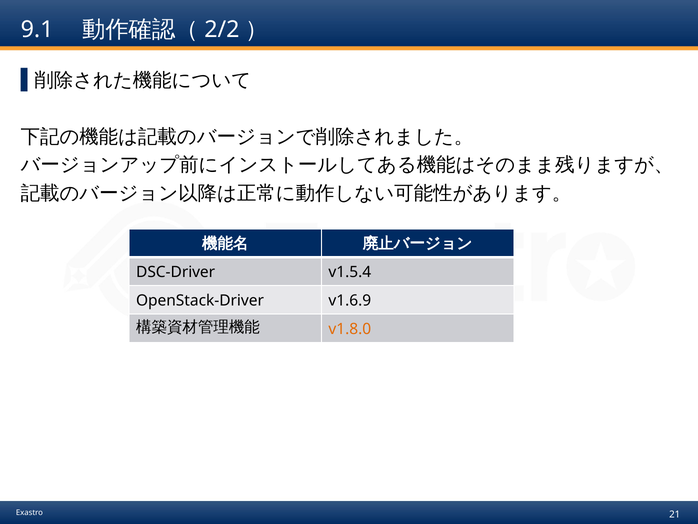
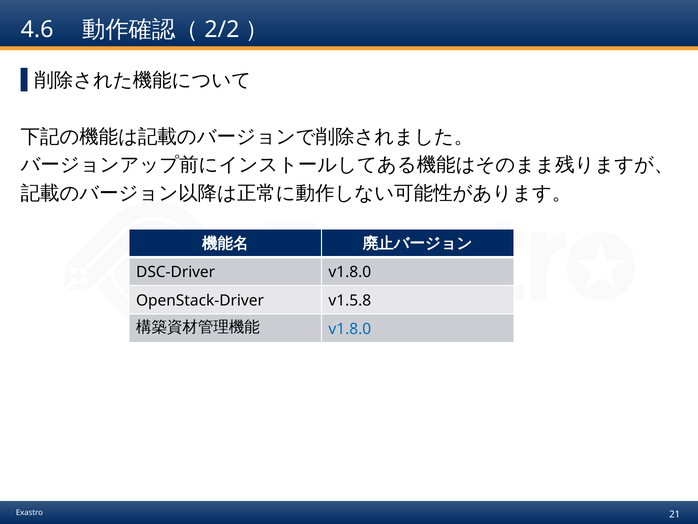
9.1: 9.1 -> 4.6
DSC-Driver v1.5.4: v1.5.4 -> v1.8.0
v1.6.9: v1.6.9 -> v1.5.8
v1.8.0 at (350, 329) colour: orange -> blue
